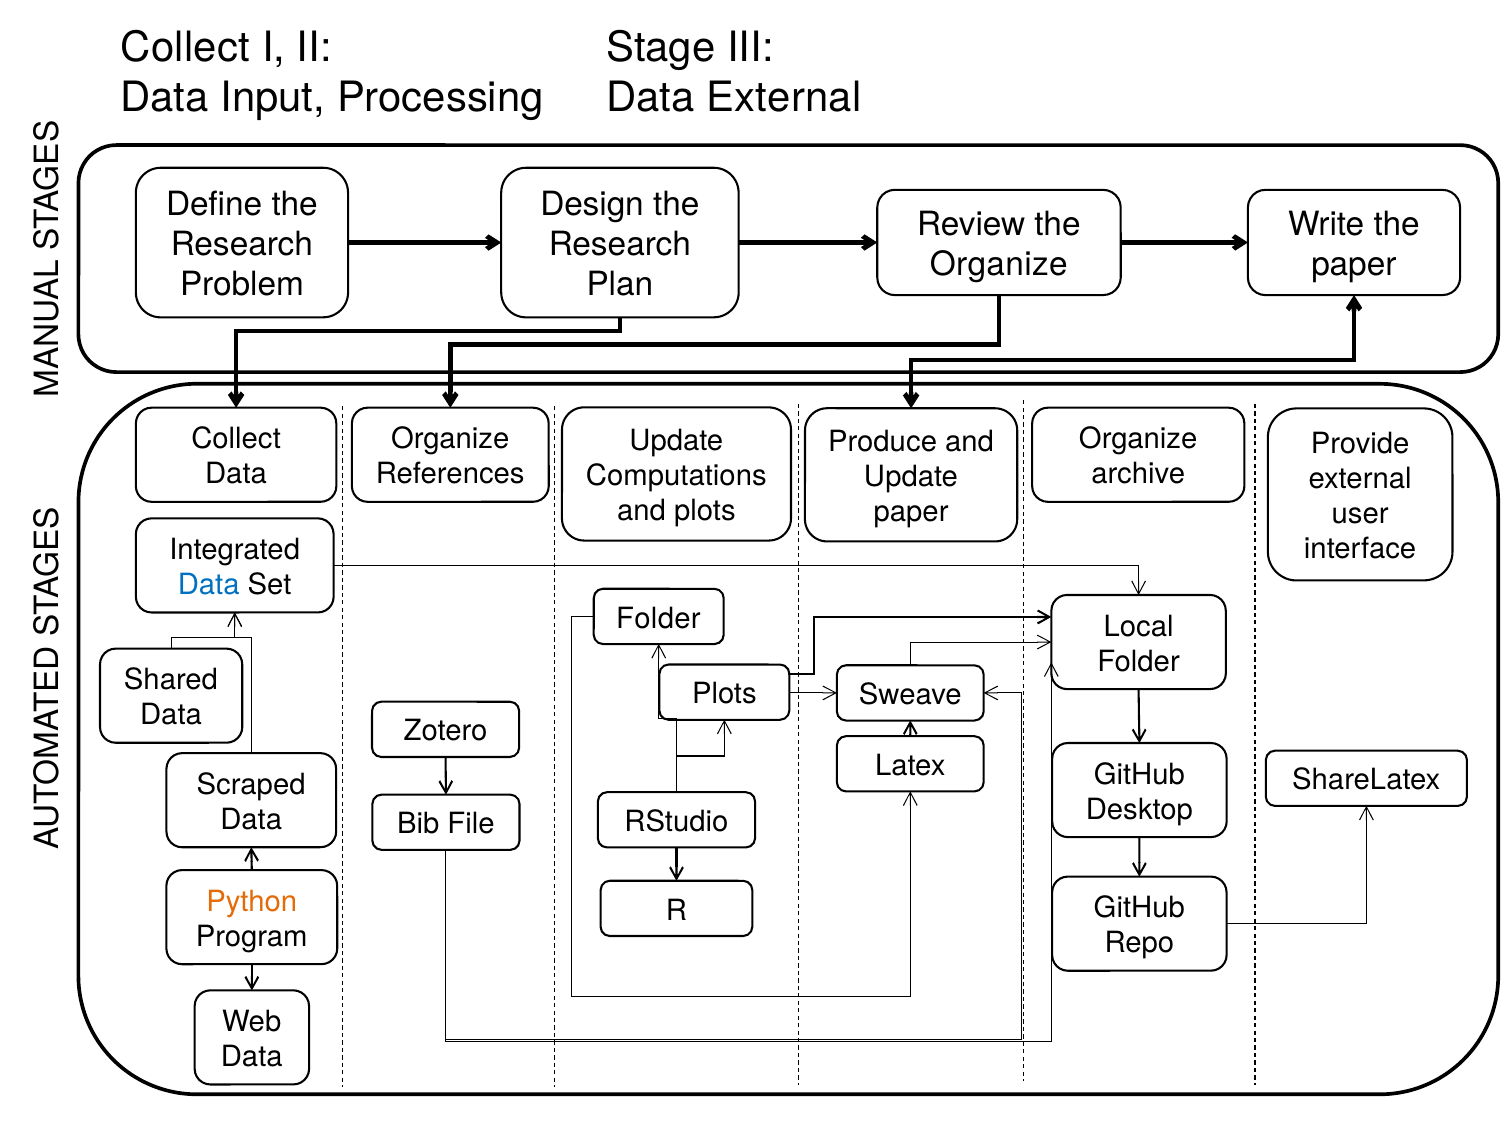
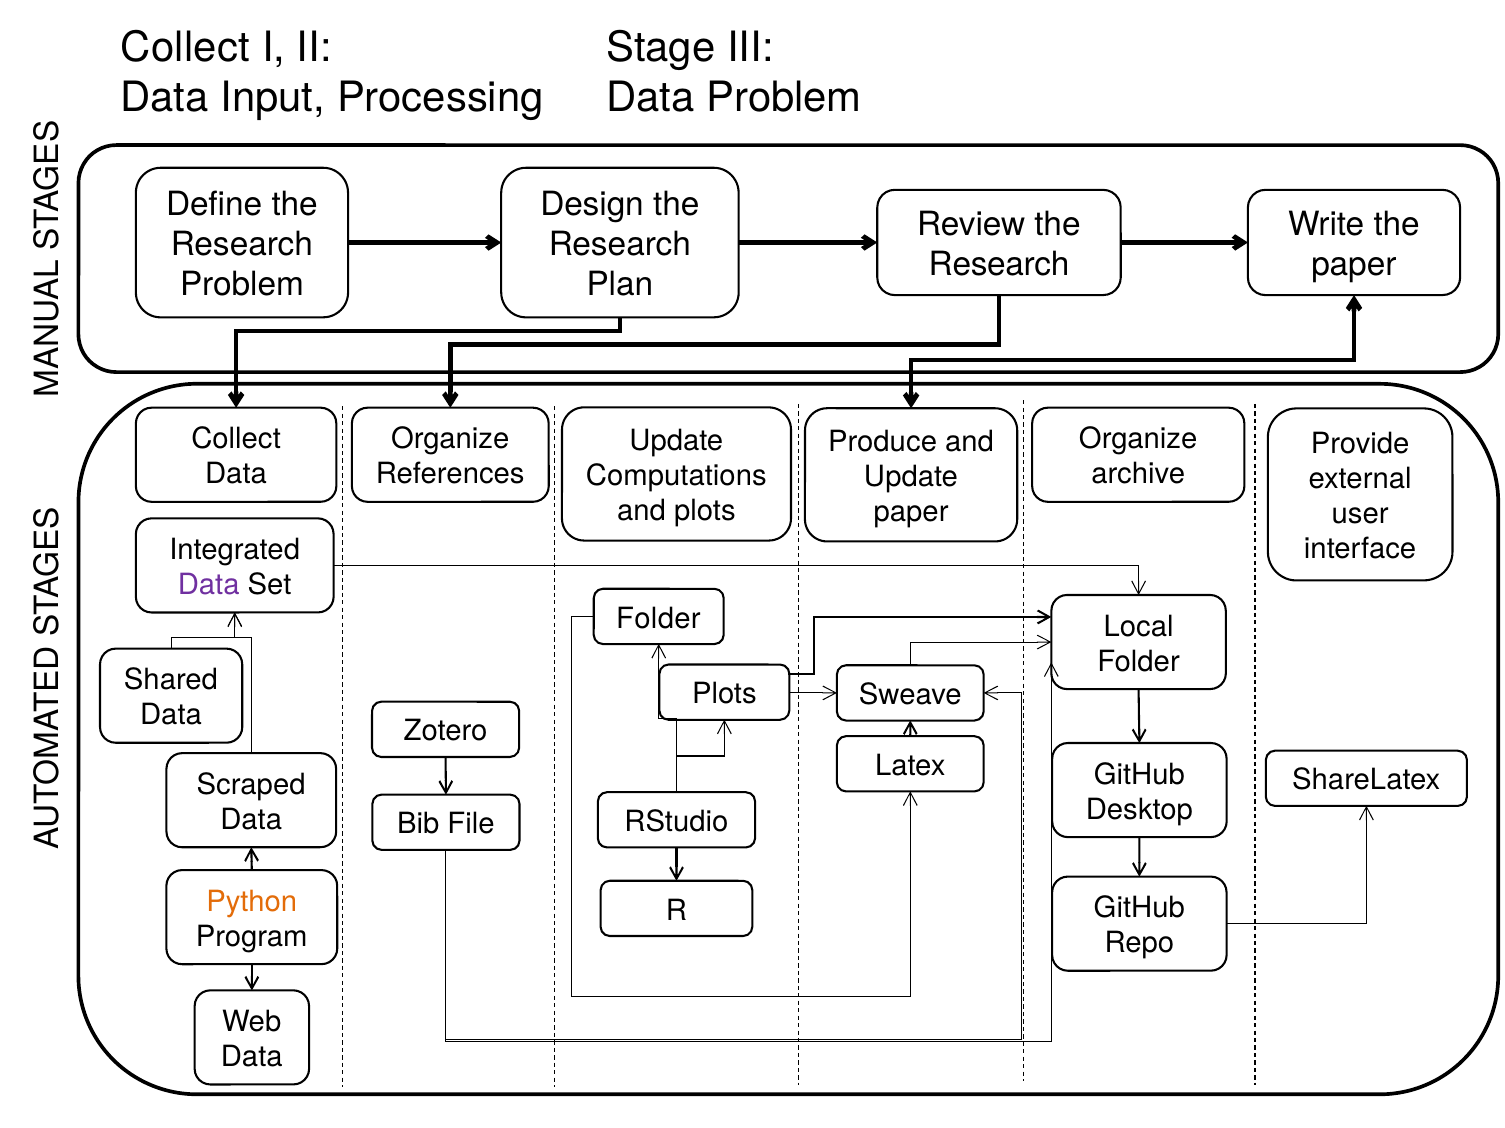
Data External: External -> Problem
Organize at (999, 265): Organize -> Research
Data at (209, 585) colour: blue -> purple
